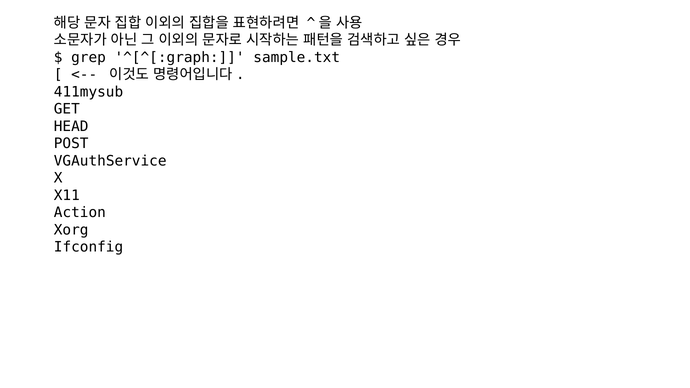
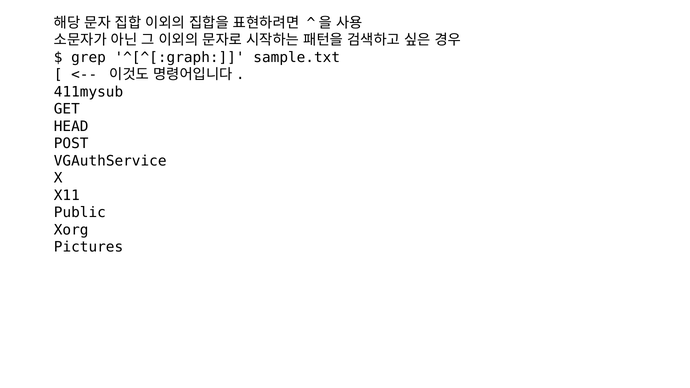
Action: Action -> Public
Ifconfig: Ifconfig -> Pictures
